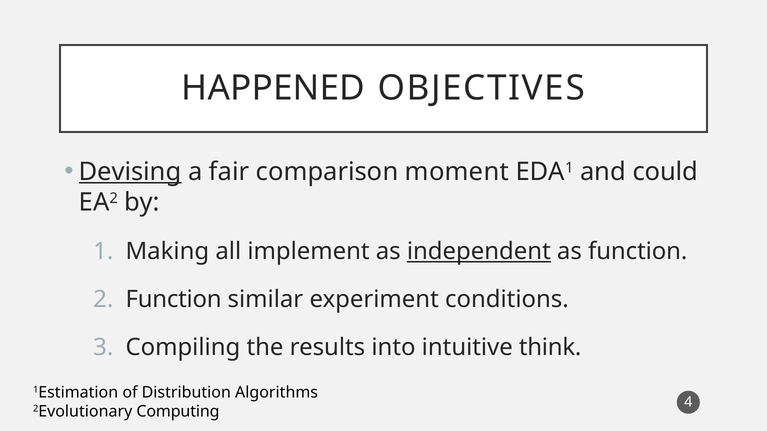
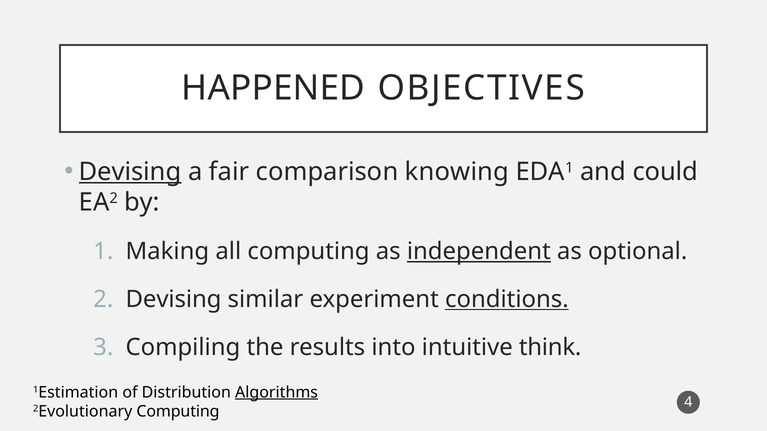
moment: moment -> knowing
all implement: implement -> computing
as function: function -> optional
Function at (174, 300): Function -> Devising
conditions underline: none -> present
Algorithms underline: none -> present
